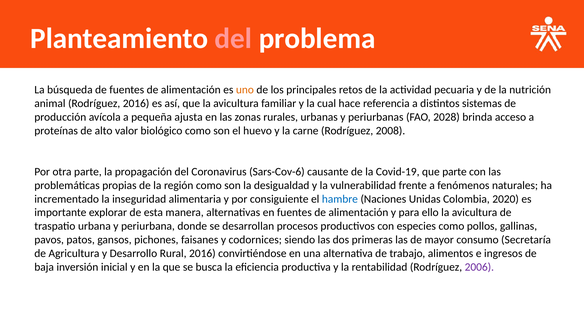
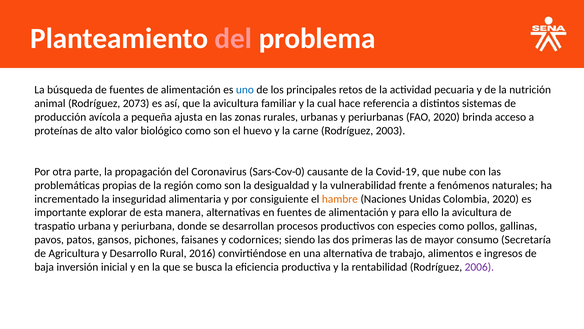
uno colour: orange -> blue
Rodríguez 2016: 2016 -> 2073
FAO 2028: 2028 -> 2020
2008: 2008 -> 2003
Sars-Cov-6: Sars-Cov-6 -> Sars-Cov-0
que parte: parte -> nube
hambre colour: blue -> orange
